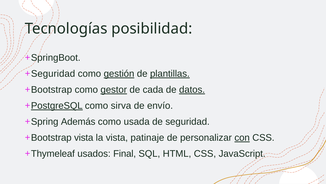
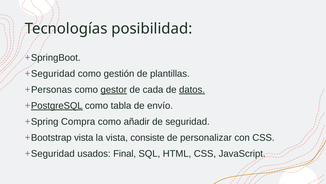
gestión underline: present -> none
plantillas underline: present -> none
Bootstrap at (52, 89): Bootstrap -> Personas
sirva: sirva -> tabla
Además: Además -> Compra
usada: usada -> añadir
patinaje: patinaje -> consiste
con underline: present -> none
Thymeleaf at (53, 153): Thymeleaf -> Seguridad
